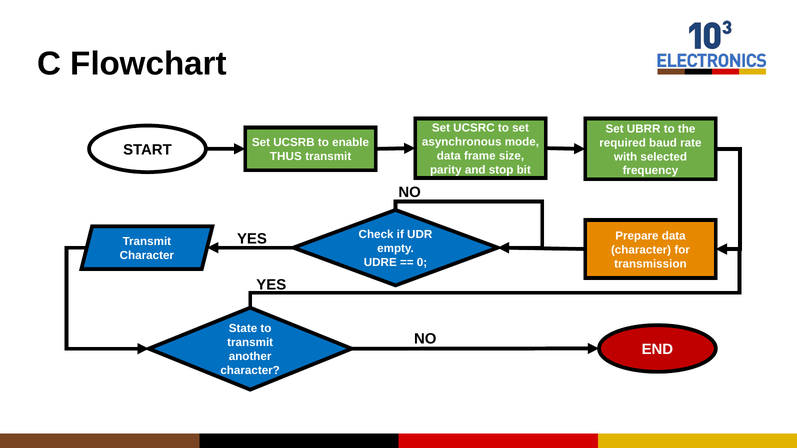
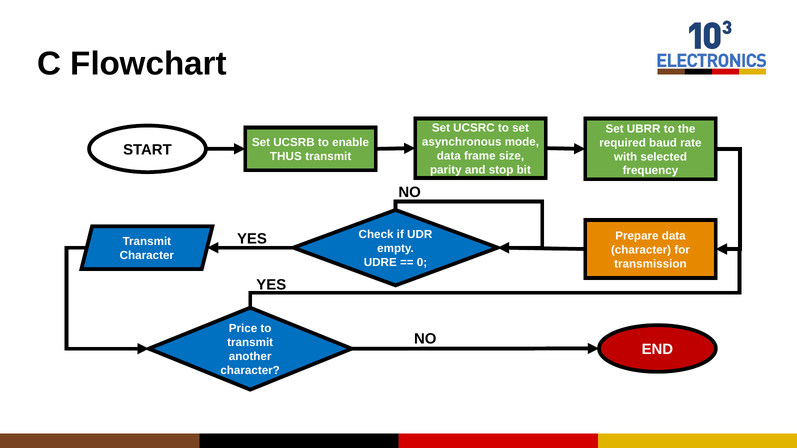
State: State -> Price
